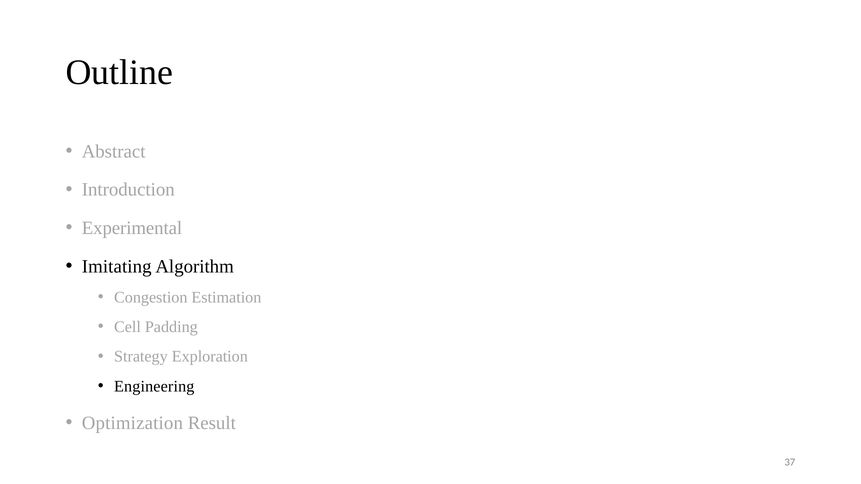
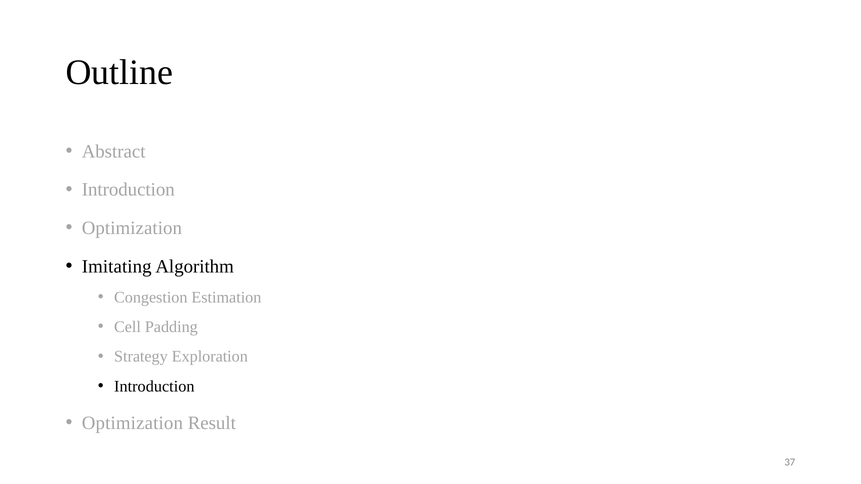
Experimental at (132, 228): Experimental -> Optimization
Engineering at (154, 387): Engineering -> Introduction
